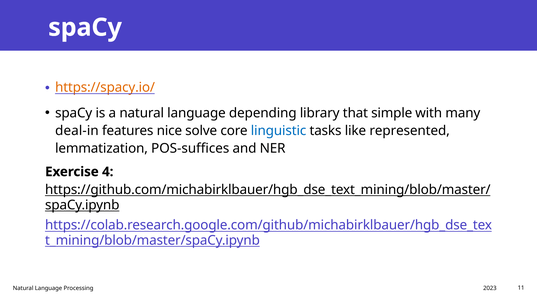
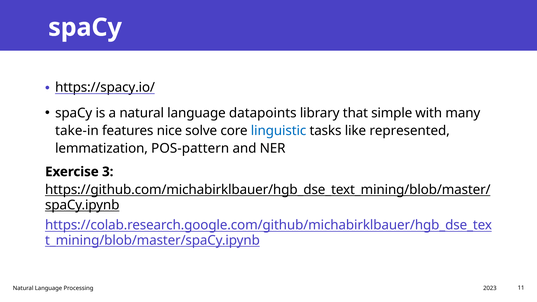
https://spacy.io/ colour: orange -> black
depending: depending -> datapoints
deal-in: deal-in -> take-in
POS-suffices: POS-suffices -> POS-pattern
4: 4 -> 3
